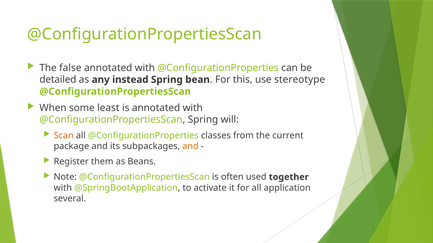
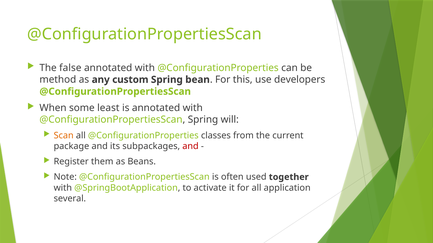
detailed: detailed -> method
instead: instead -> custom
stereotype: stereotype -> developers
and at (190, 147) colour: orange -> red
